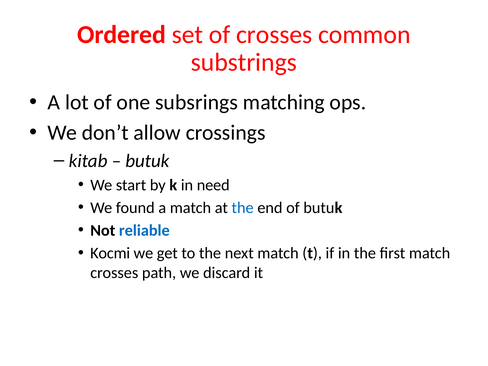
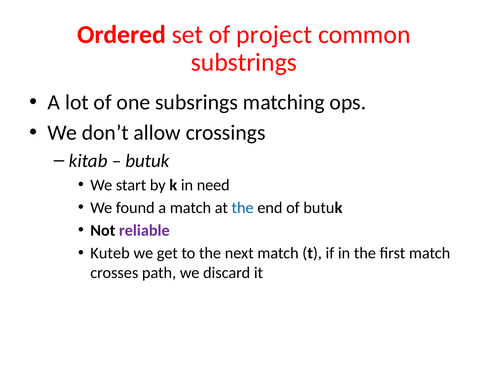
of crosses: crosses -> project
reliable colour: blue -> purple
Kocmi: Kocmi -> Kuteb
